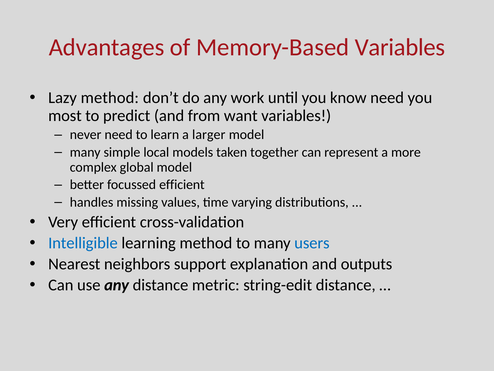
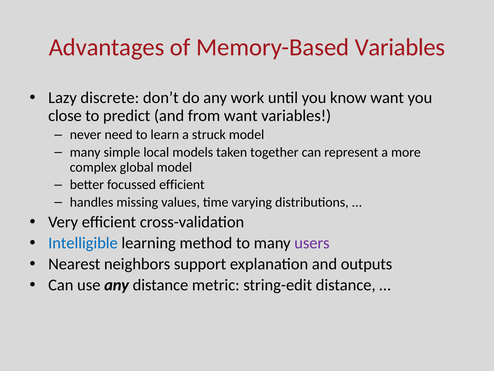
Lazy method: method -> discrete
know need: need -> want
most: most -> close
larger: larger -> struck
users colour: blue -> purple
